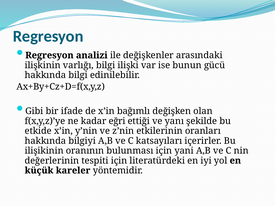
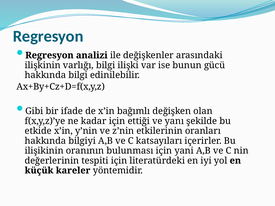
kadar eğri: eğri -> için
